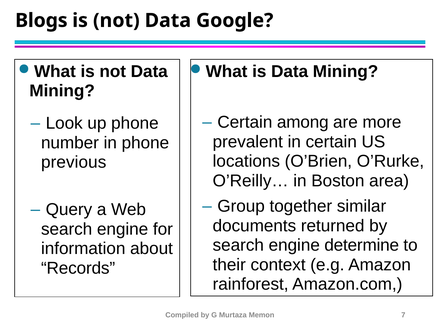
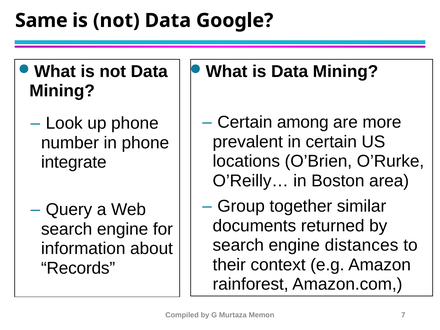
Blogs: Blogs -> Same
previous: previous -> integrate
determine: determine -> distances
